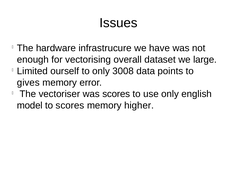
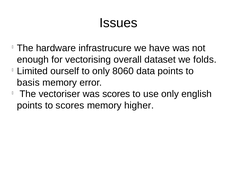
large: large -> folds
3008: 3008 -> 8060
gives: gives -> basis
model at (30, 105): model -> points
